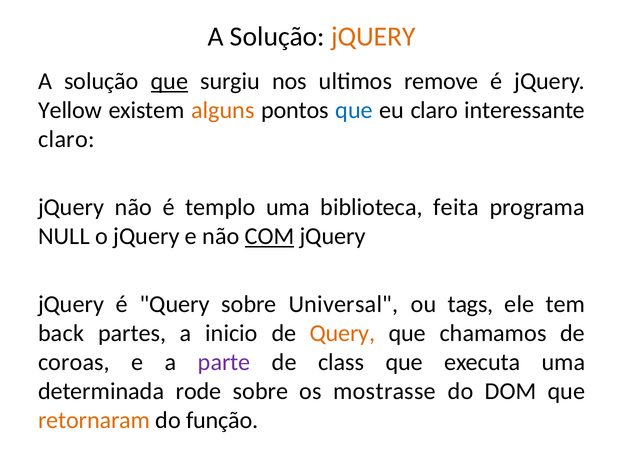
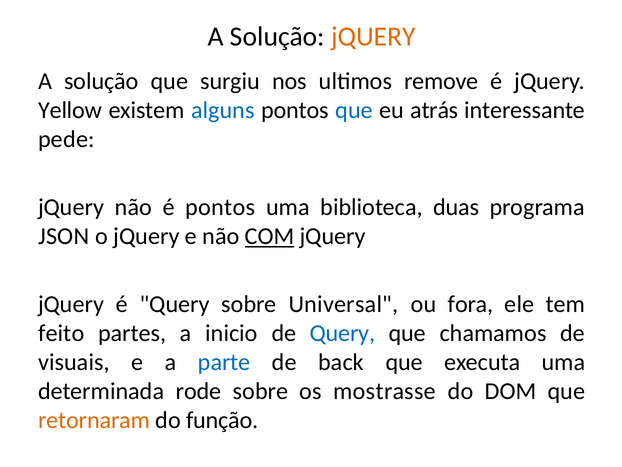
que at (169, 81) underline: present -> none
alguns colour: orange -> blue
eu claro: claro -> atrás
claro at (66, 139): claro -> pede
é templo: templo -> pontos
feita: feita -> duas
NULL: NULL -> JSON
tags: tags -> fora
back: back -> feito
Query at (343, 333) colour: orange -> blue
coroas: coroas -> visuais
parte colour: purple -> blue
class: class -> back
